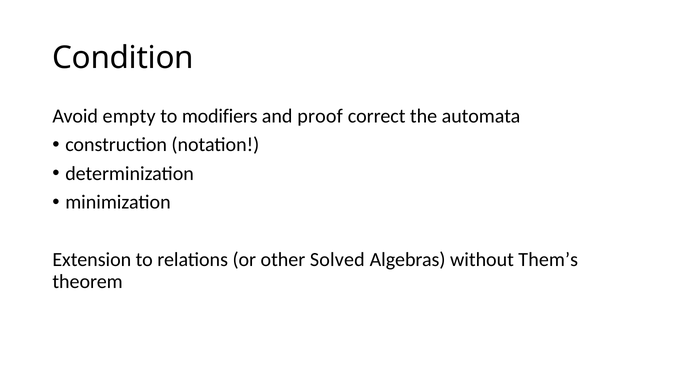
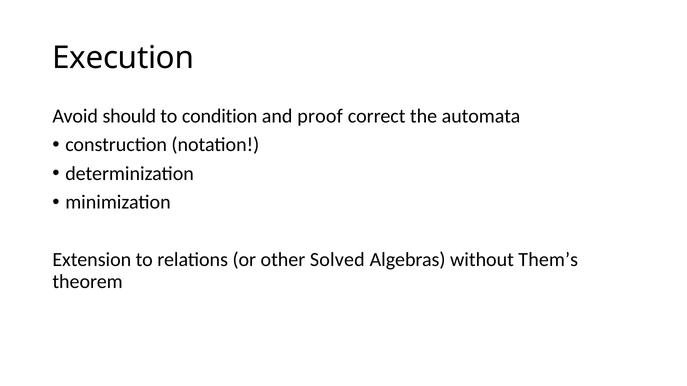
Condition: Condition -> Execution
empty: empty -> should
modifiers: modifiers -> condition
